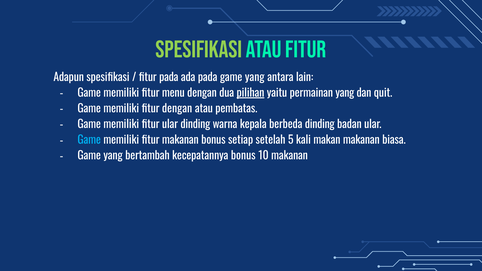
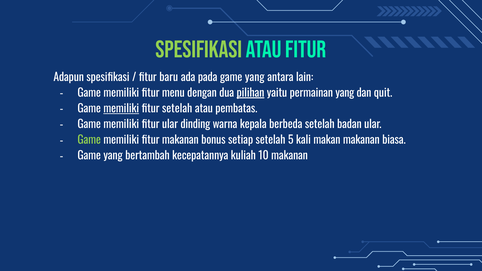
fitur pada: pada -> baru
memiliki at (121, 109) underline: none -> present
fitur dengan: dengan -> setelah
berbeda dinding: dinding -> setelah
Game at (89, 140) colour: light blue -> light green
kecepatannya bonus: bonus -> kuliah
